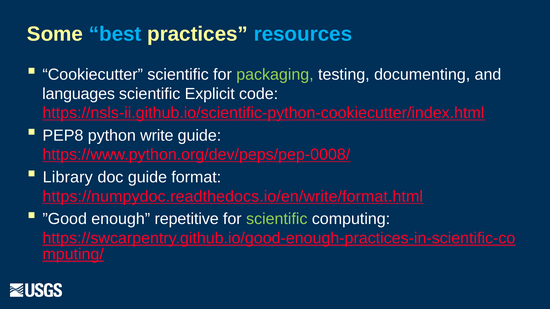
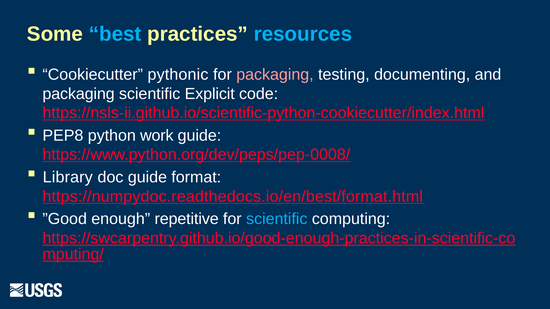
Cookiecutter scientific: scientific -> pythonic
packaging at (275, 75) colour: light green -> pink
languages at (79, 94): languages -> packaging
write: write -> work
https://numpydoc.readthedocs.io/en/write/format.html: https://numpydoc.readthedocs.io/en/write/format.html -> https://numpydoc.readthedocs.io/en/best/format.html
scientific at (277, 219) colour: light green -> light blue
